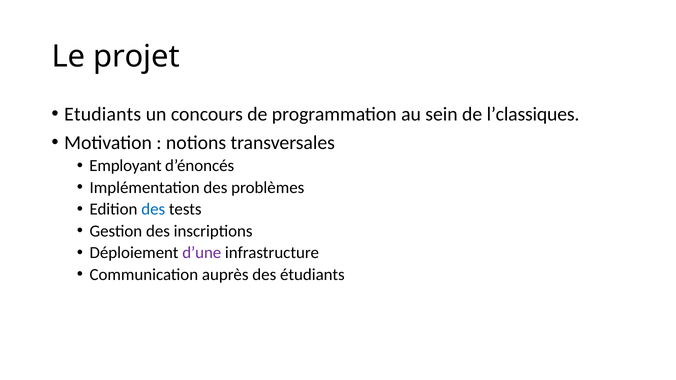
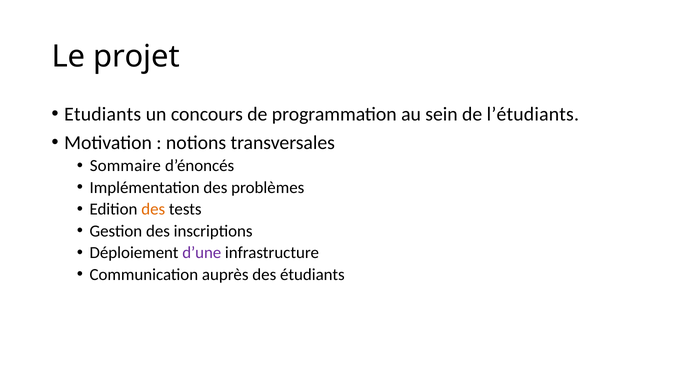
l’classiques: l’classiques -> l’étudiants
Employant: Employant -> Sommaire
des at (153, 209) colour: blue -> orange
